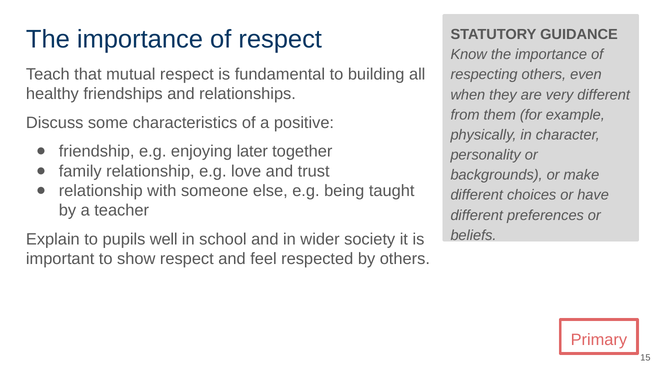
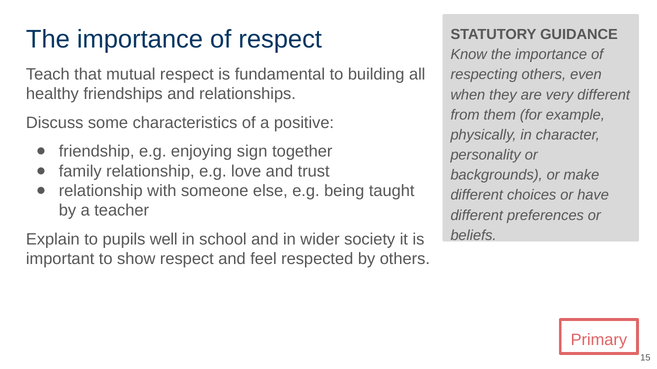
later: later -> sign
